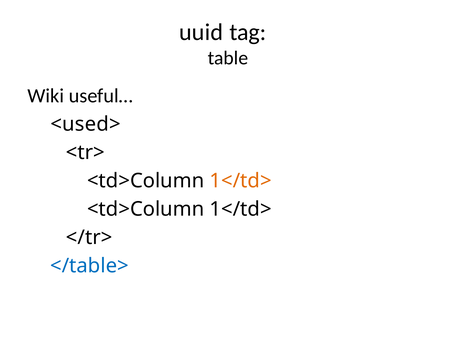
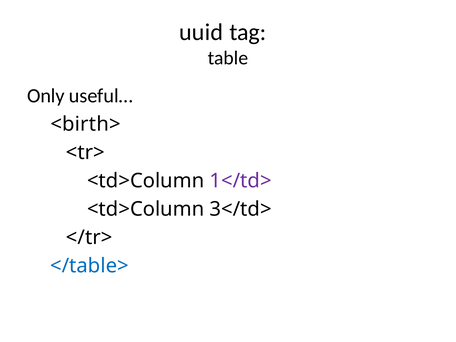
Wiki: Wiki -> Only
<used>: <used> -> <birth>
1</td> at (241, 181) colour: orange -> purple
1</td> at (241, 209): 1</td> -> 3</td>
